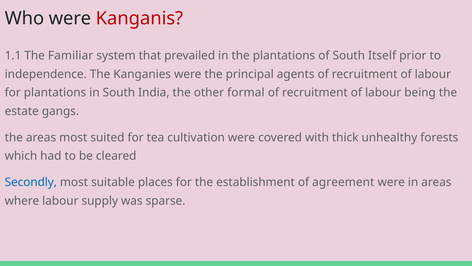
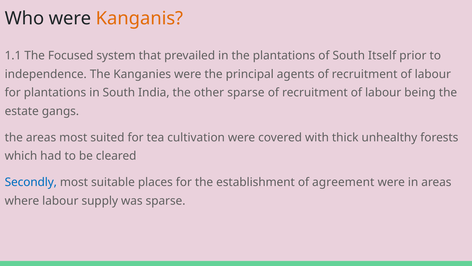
Kanganis colour: red -> orange
Familiar: Familiar -> Focused
other formal: formal -> sparse
